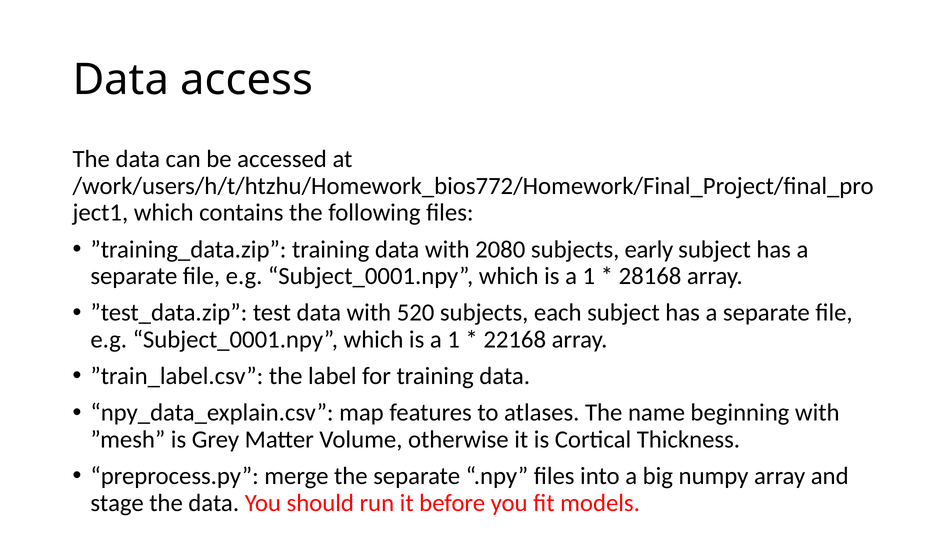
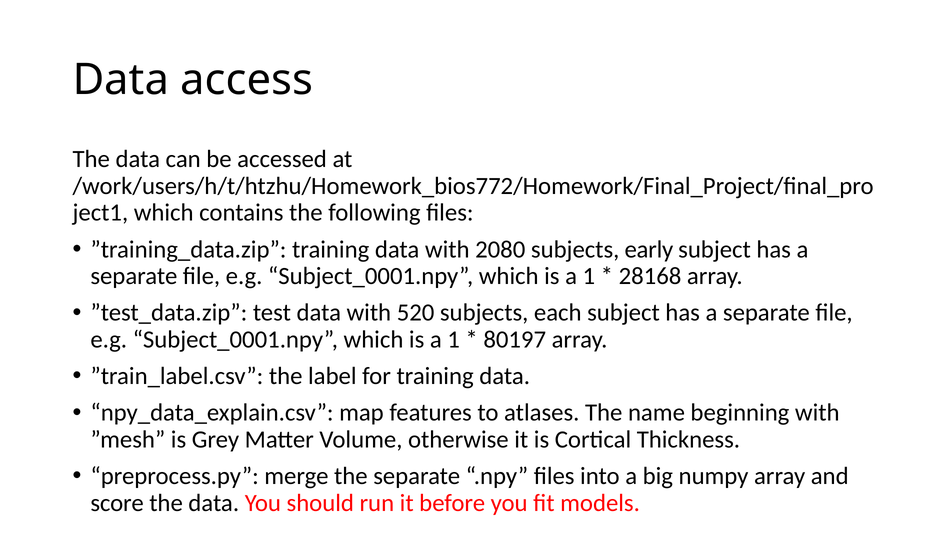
22168: 22168 -> 80197
stage: stage -> score
